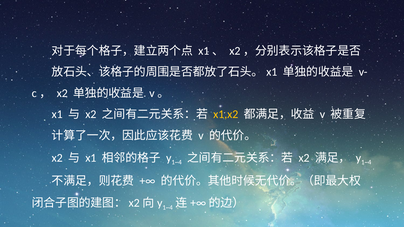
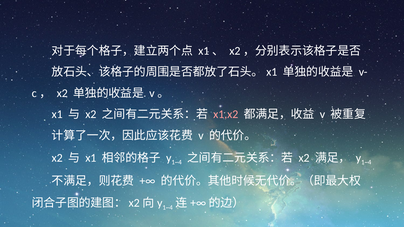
x1,x2 colour: yellow -> pink
